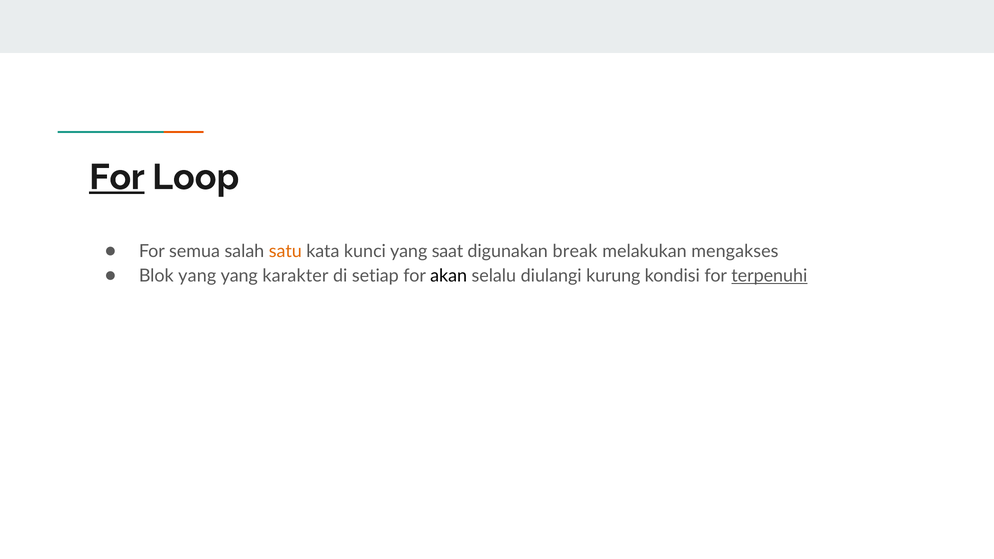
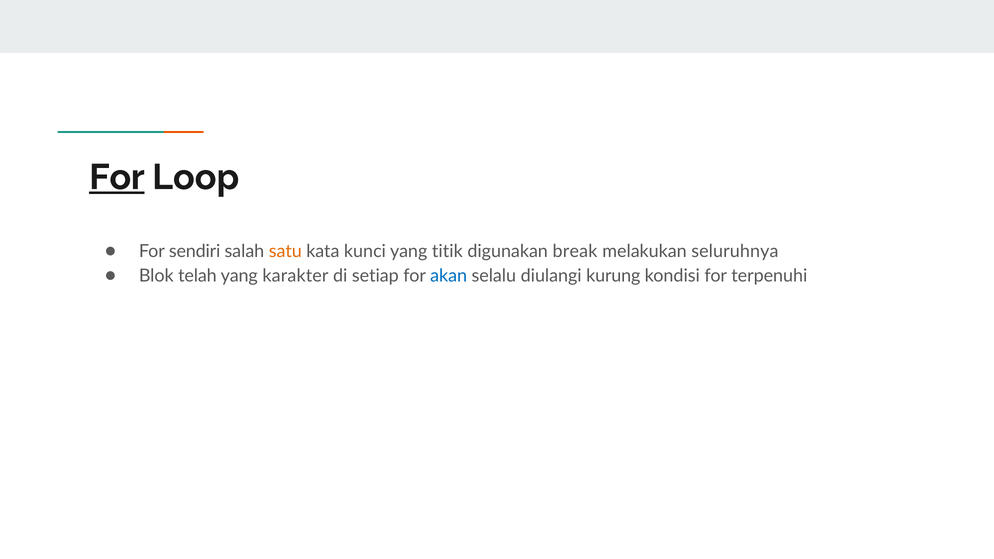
semua: semua -> sendiri
saat: saat -> titik
mengakses: mengakses -> seluruhnya
Blok yang: yang -> telah
akan colour: black -> blue
terpenuhi underline: present -> none
